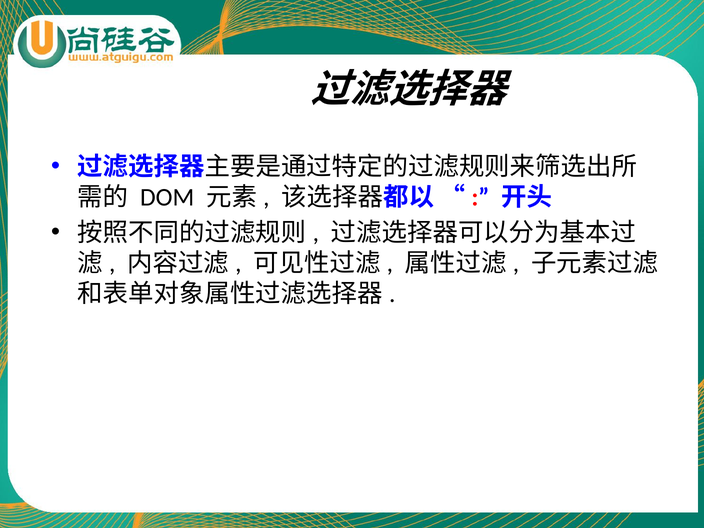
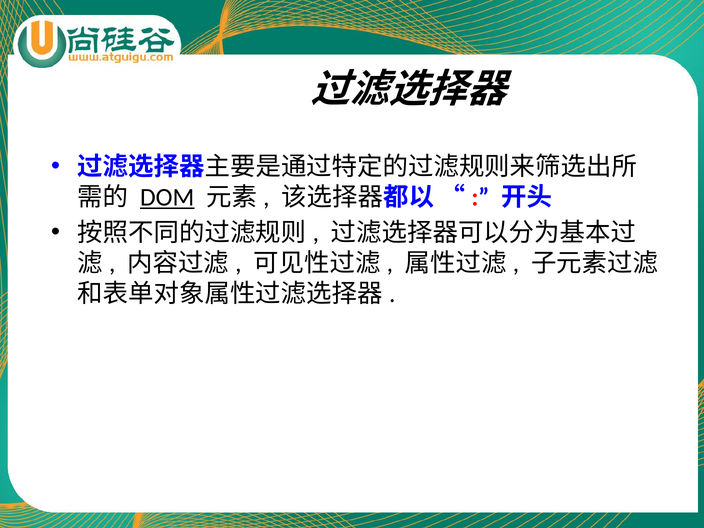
DOM underline: none -> present
